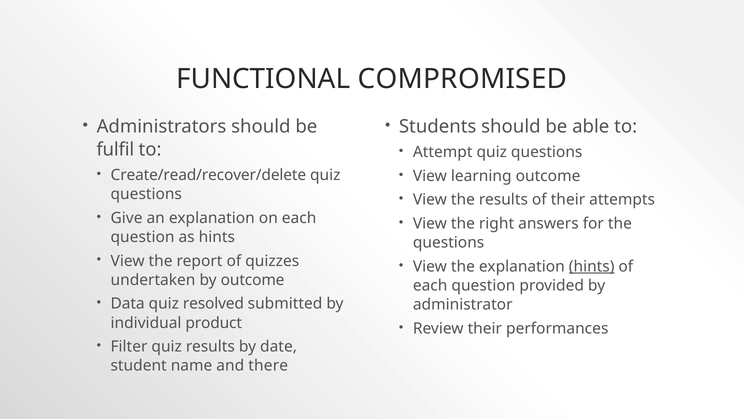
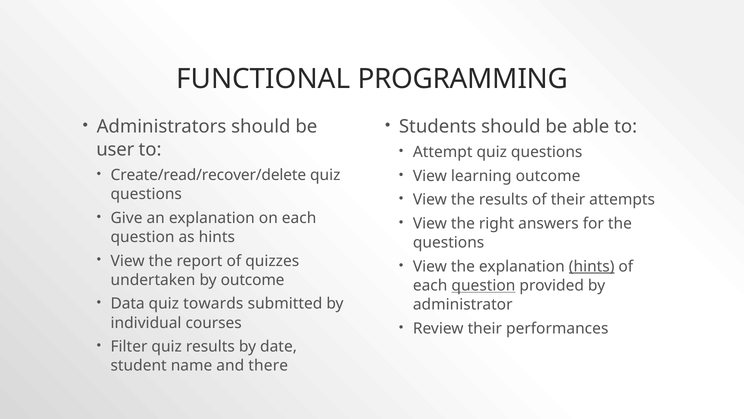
COMPROMISED: COMPROMISED -> PROGRAMMING
fulfil: fulfil -> user
question at (483, 285) underline: none -> present
resolved: resolved -> towards
product: product -> courses
